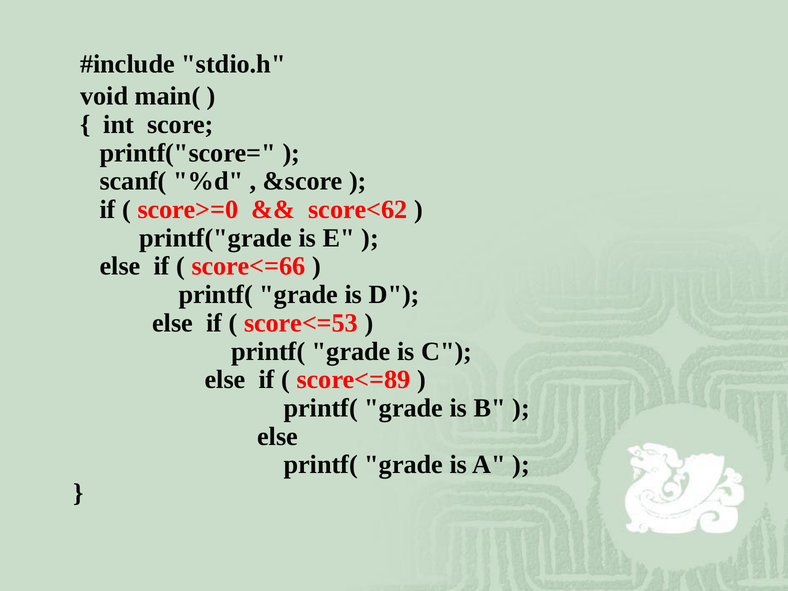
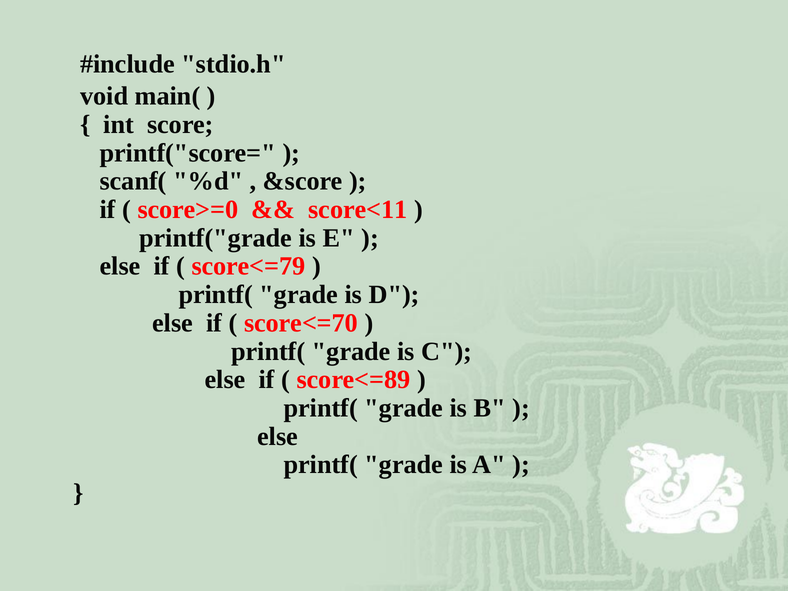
score<62: score<62 -> score<11
score<=66: score<=66 -> score<=79
score<=53: score<=53 -> score<=70
